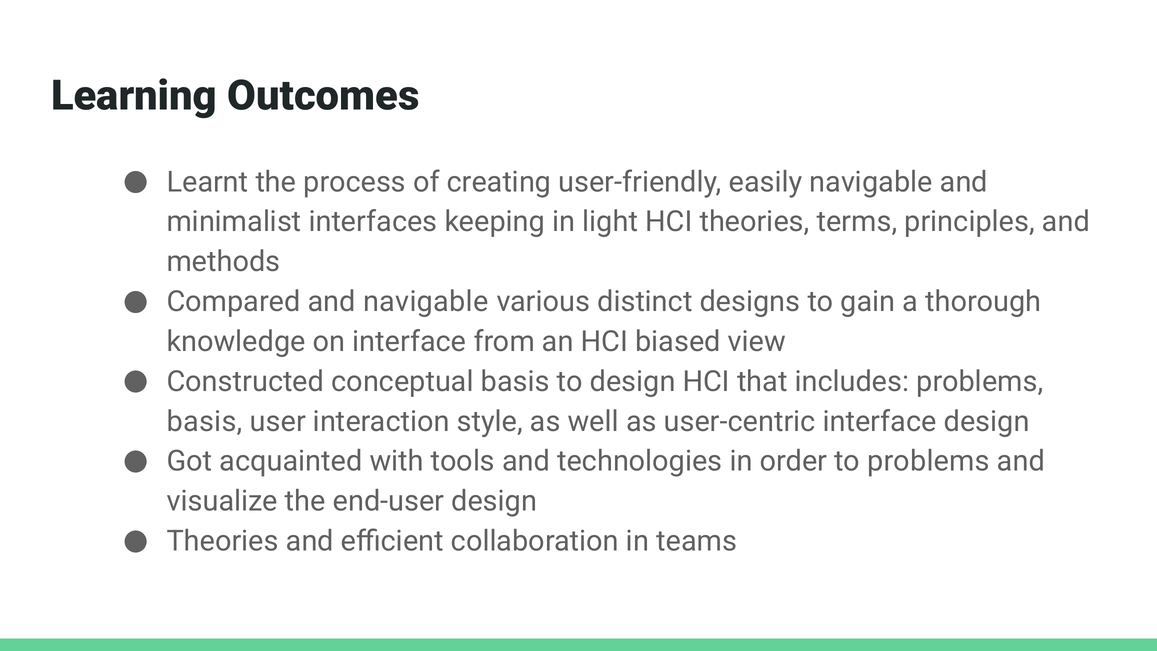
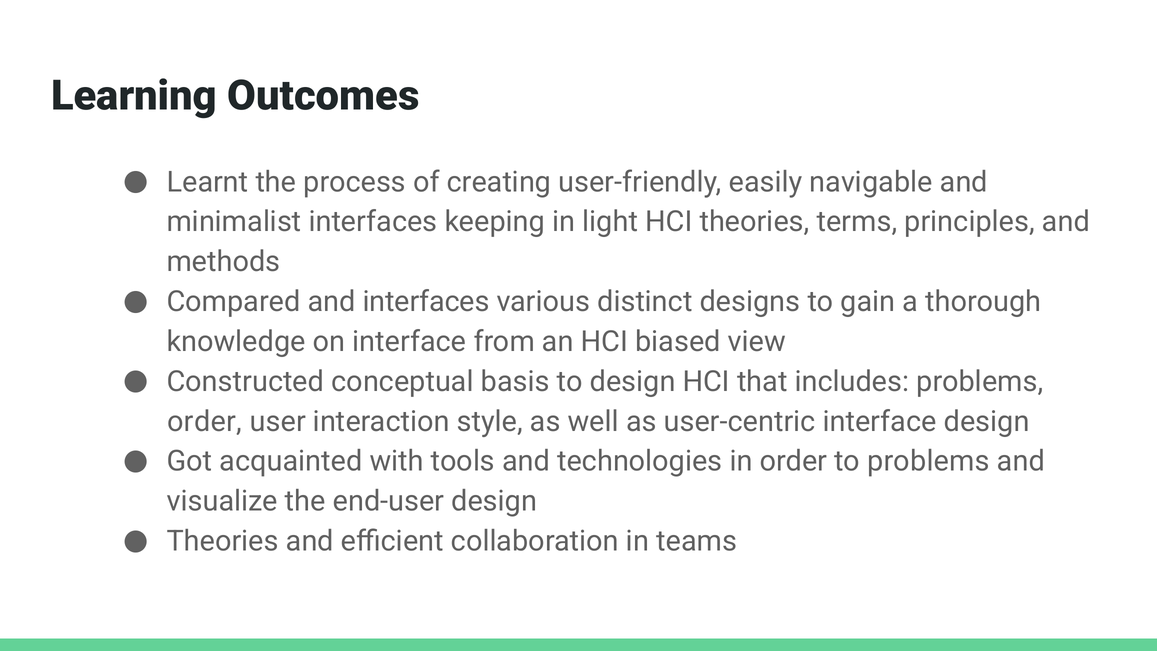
and navigable: navigable -> interfaces
basis at (205, 421): basis -> order
